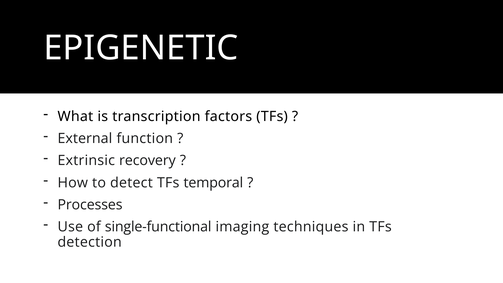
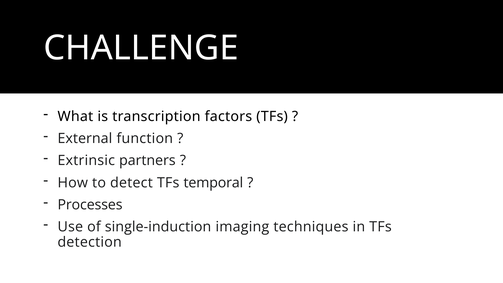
EPIGENETIC: EPIGENETIC -> CHALLENGE
recovery: recovery -> partners
single-functional: single-functional -> single-induction
